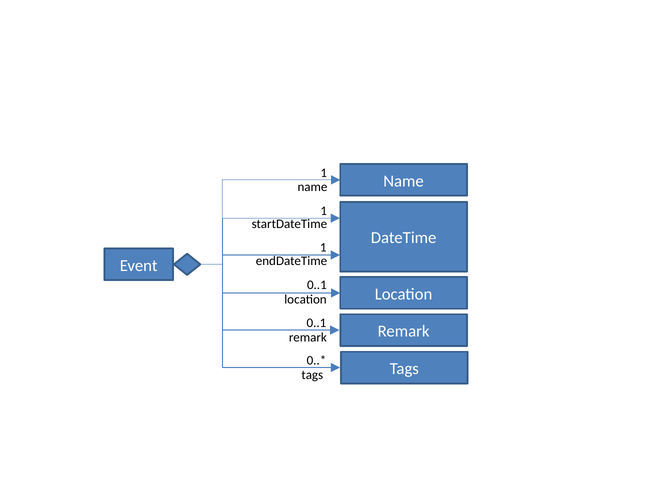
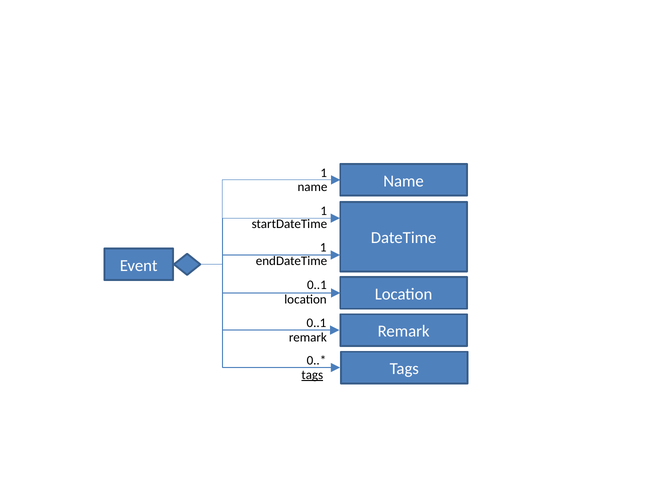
tags at (312, 374) underline: none -> present
